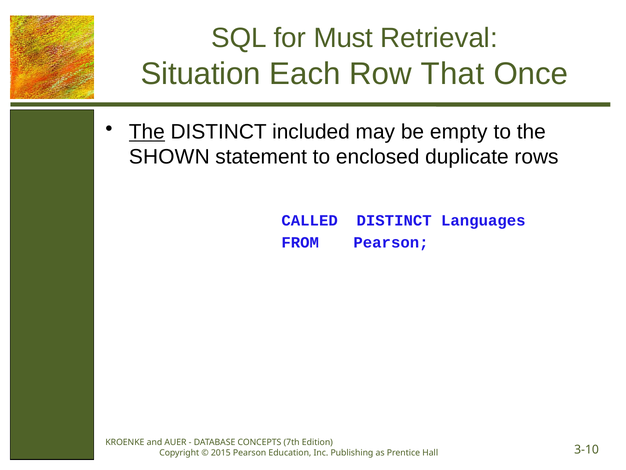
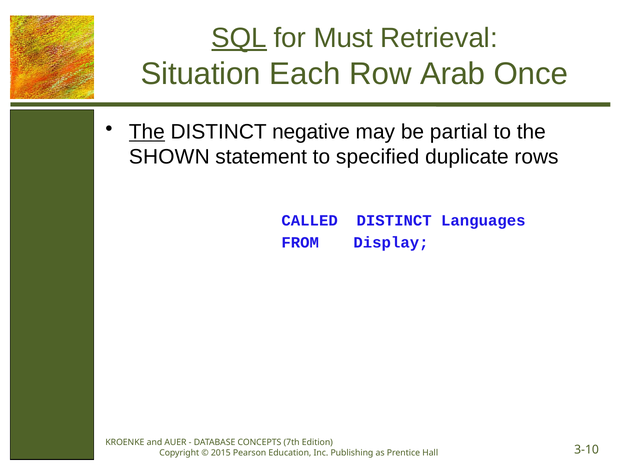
SQL underline: none -> present
That: That -> Arab
included: included -> negative
empty: empty -> partial
enclosed: enclosed -> specified
FROM Pearson: Pearson -> Display
